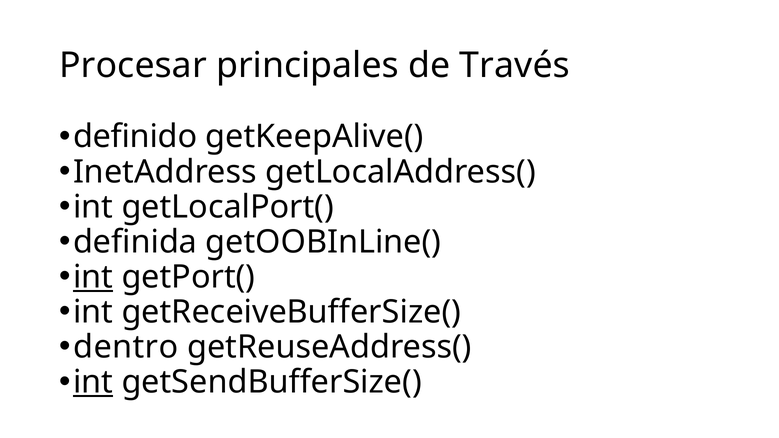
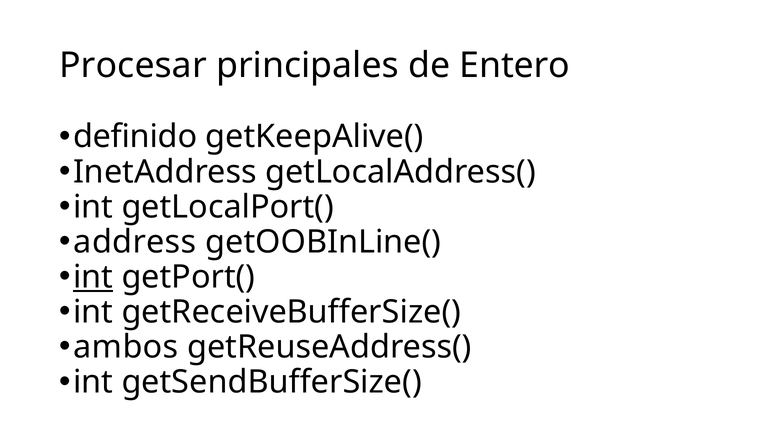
Través: Través -> Entero
definida: definida -> address
dentro: dentro -> ambos
int at (93, 382) underline: present -> none
